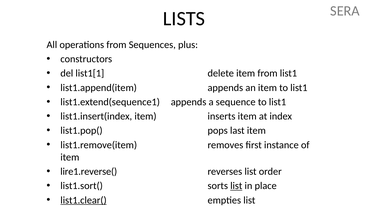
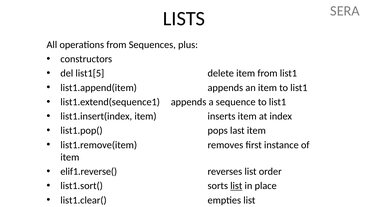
list1[1: list1[1 -> list1[5
lire1.reverse(: lire1.reverse( -> elif1.reverse(
list1.clear( underline: present -> none
